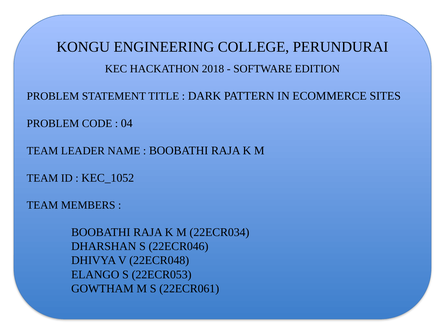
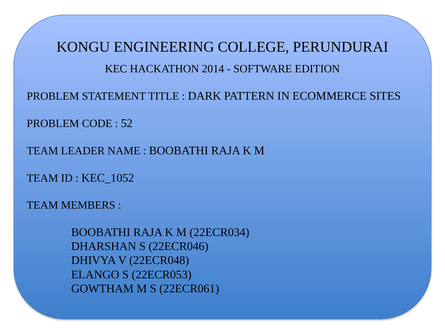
2018: 2018 -> 2014
04: 04 -> 52
